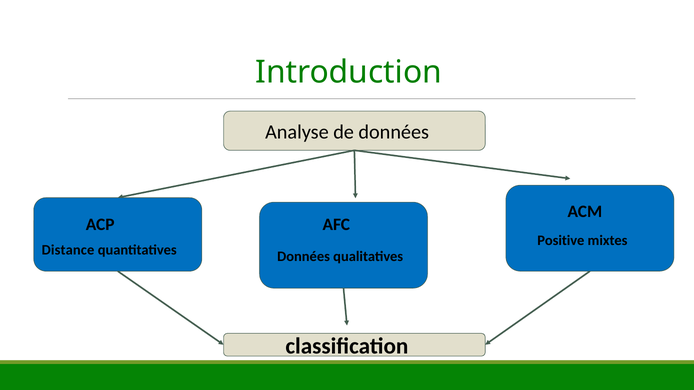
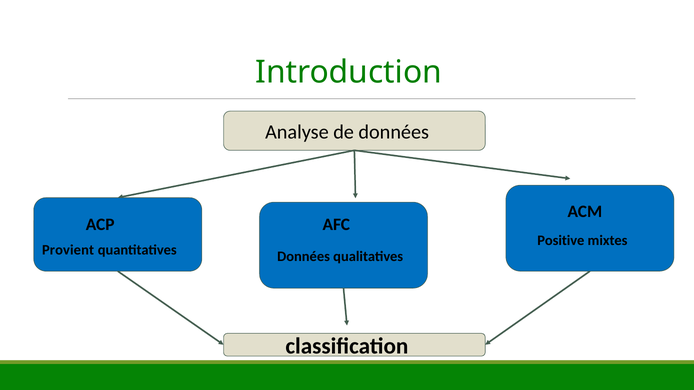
Distance: Distance -> Provient
